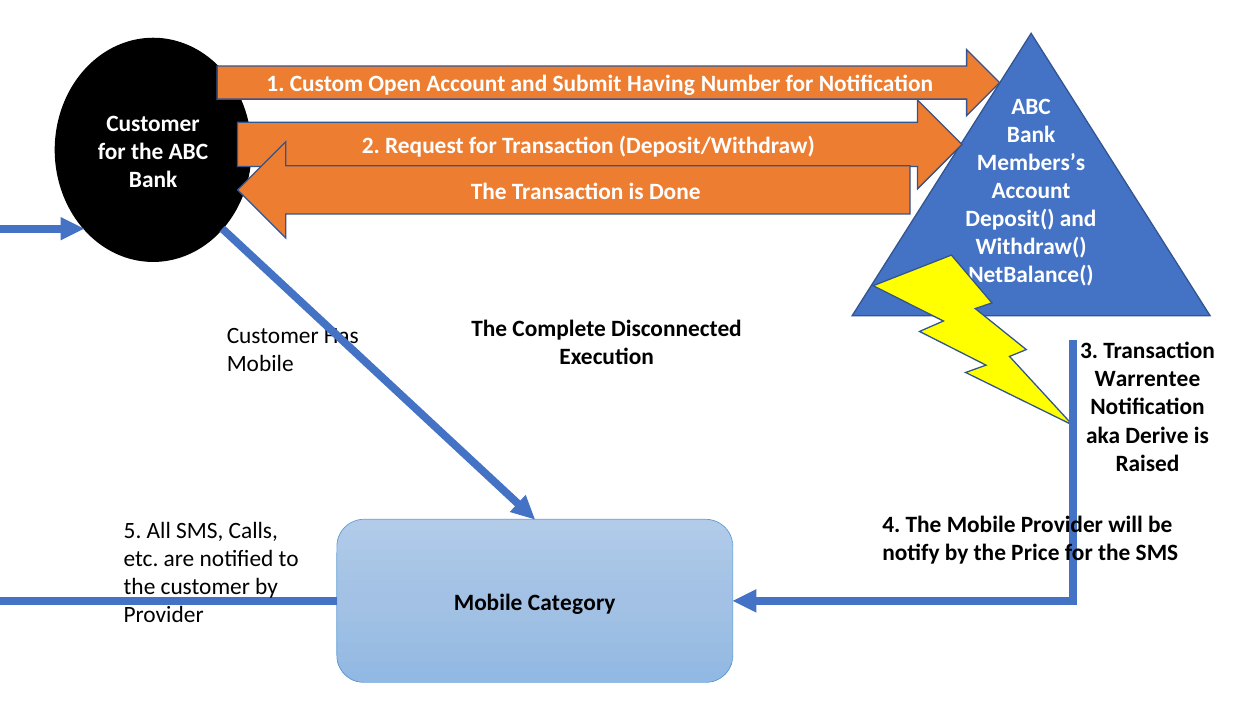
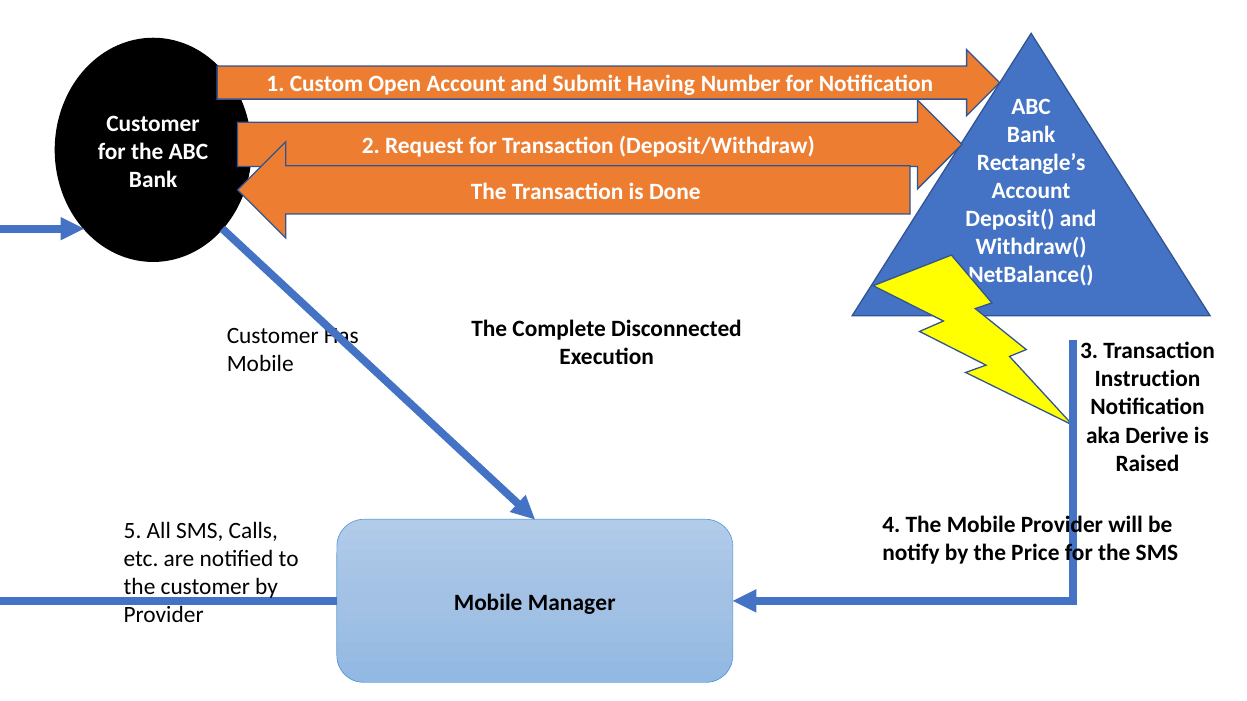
Members’s: Members’s -> Rectangle’s
Warrentee: Warrentee -> Instruction
Category: Category -> Manager
